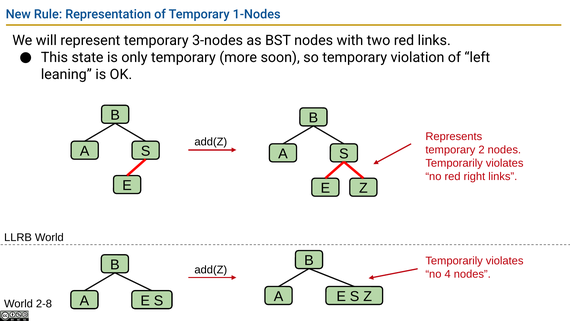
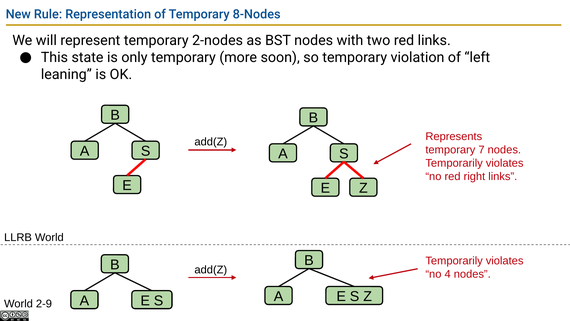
1-Nodes: 1-Nodes -> 8-Nodes
3-nodes: 3-nodes -> 2-nodes
2: 2 -> 7
2-8: 2-8 -> 2-9
